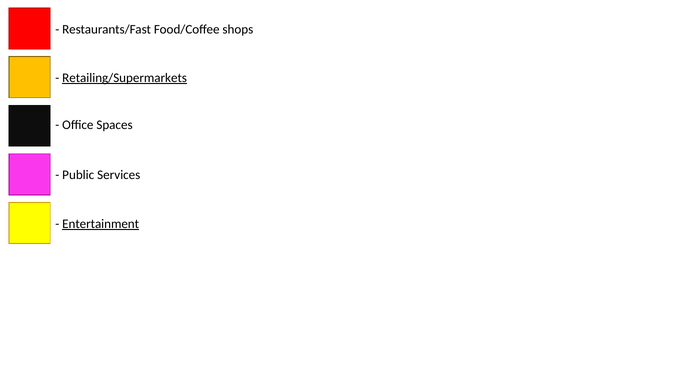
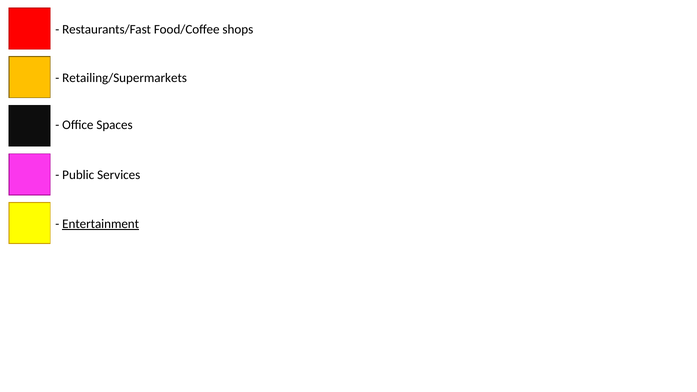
Retailing/Supermarkets underline: present -> none
